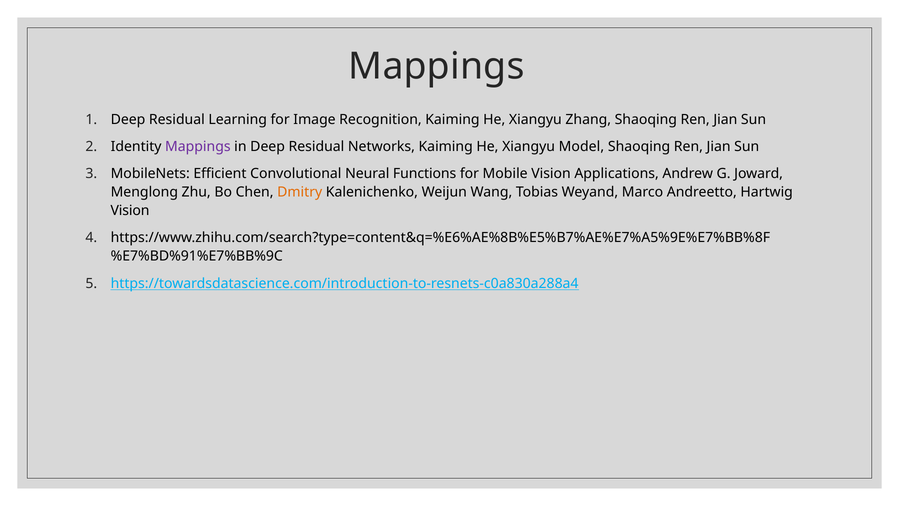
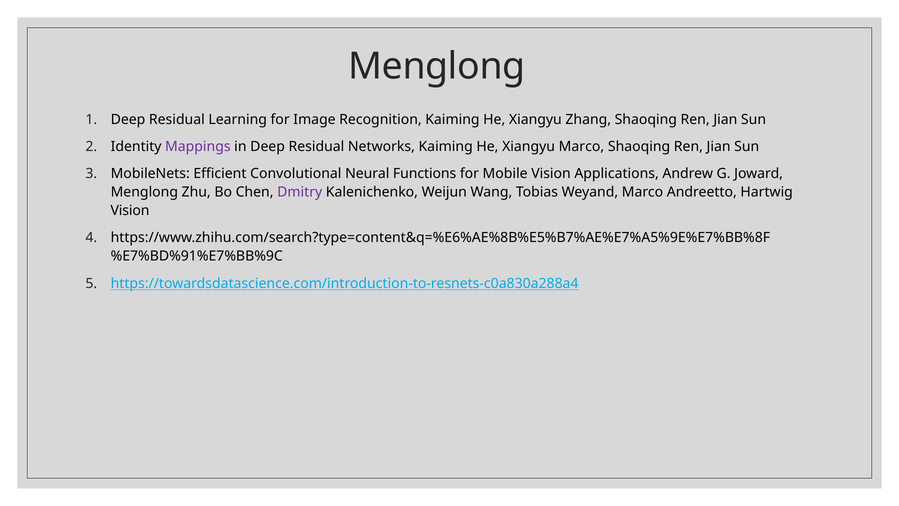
Mappings at (436, 67): Mappings -> Menglong
Xiangyu Model: Model -> Marco
Dmitry colour: orange -> purple
